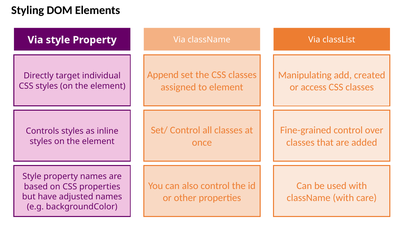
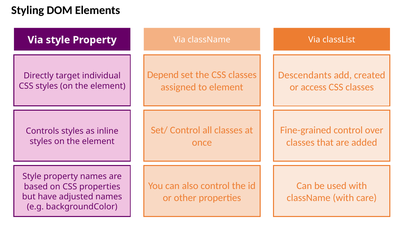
Append: Append -> Depend
Manipulating: Manipulating -> Descendants
